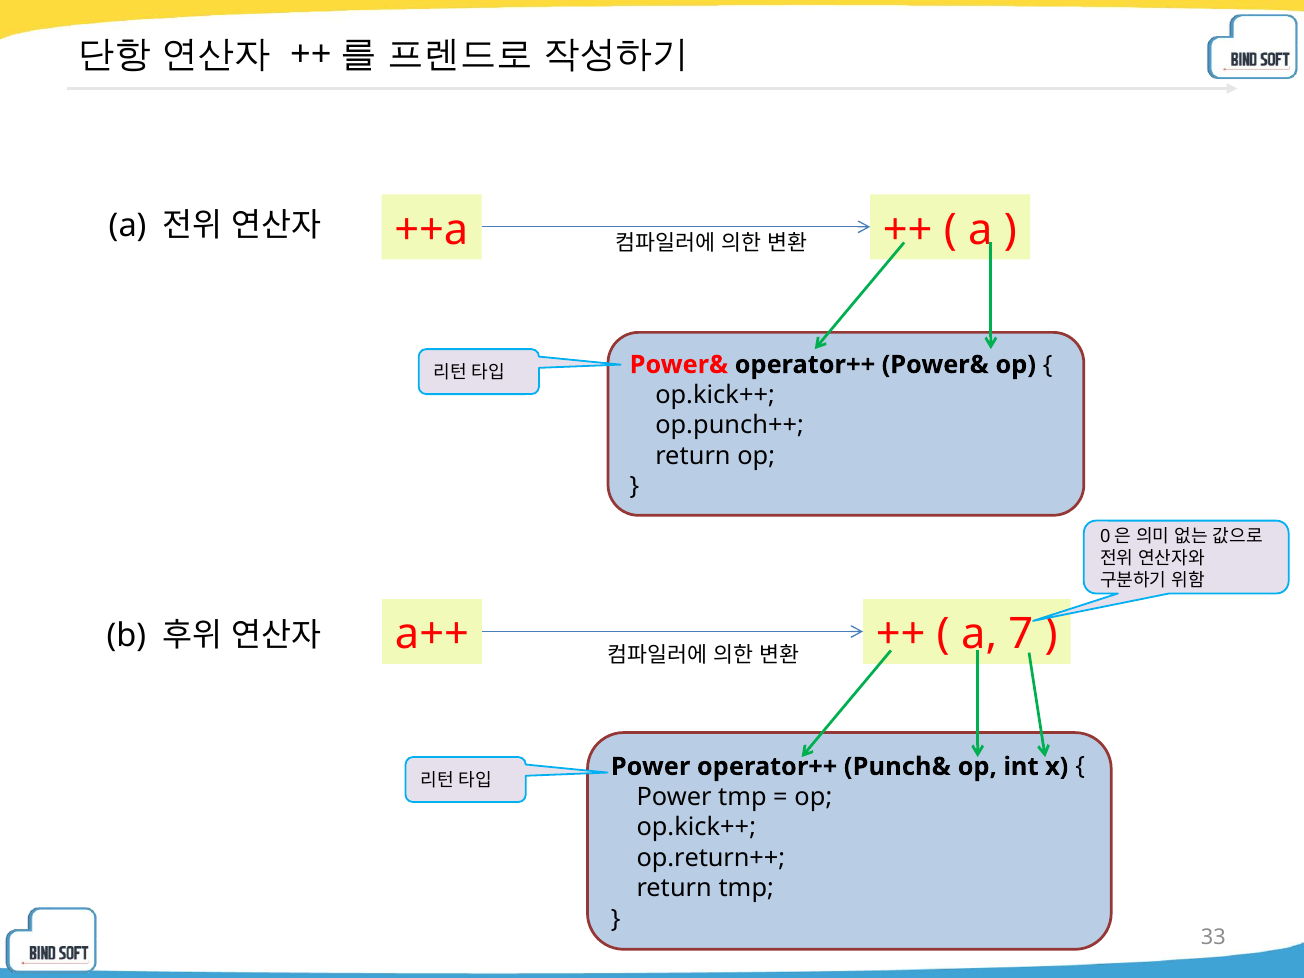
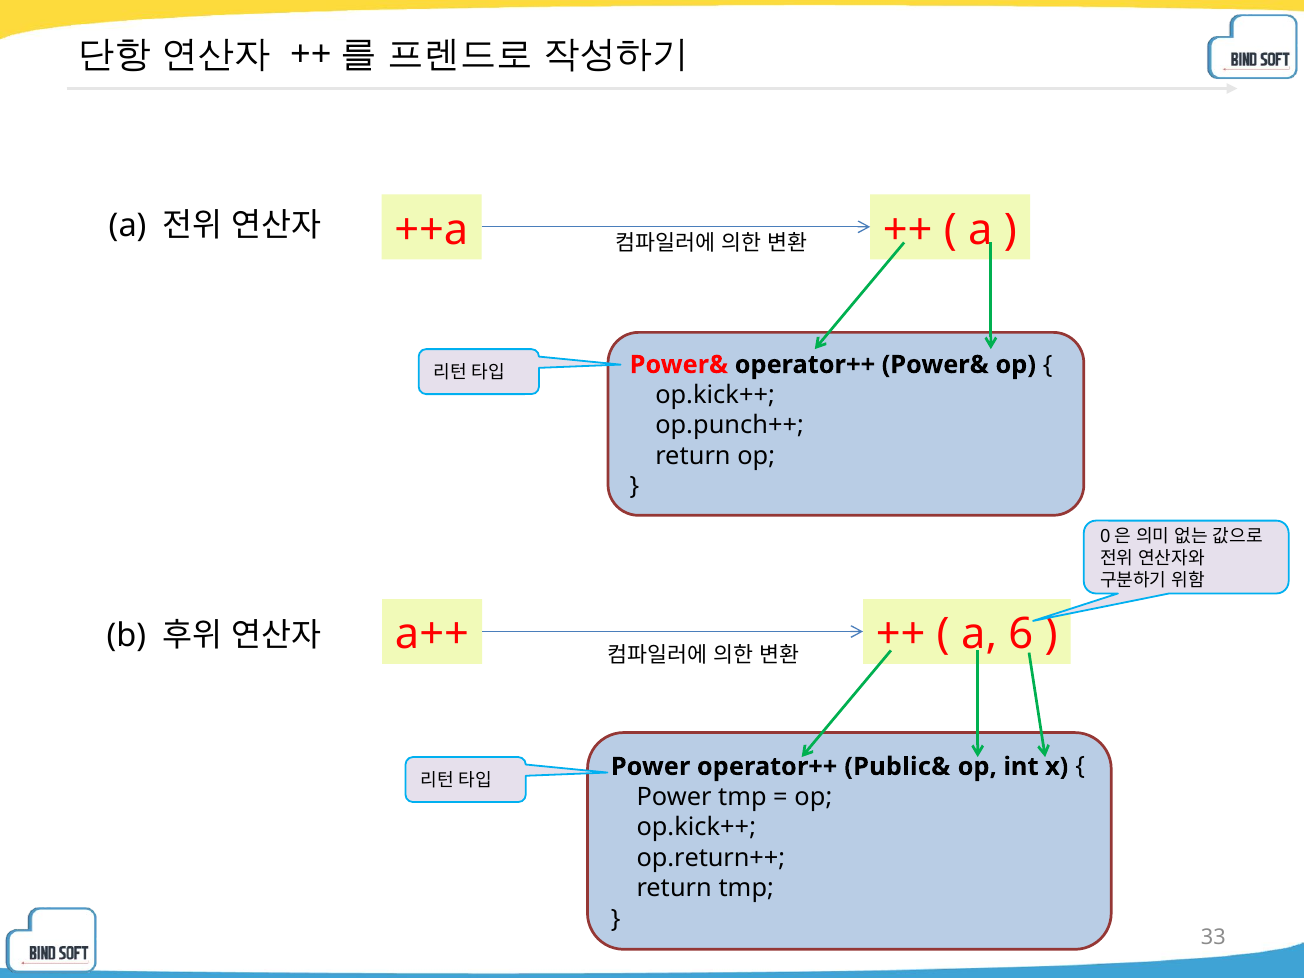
7: 7 -> 6
Punch&: Punch& -> Public&
